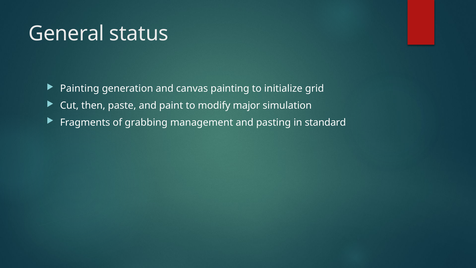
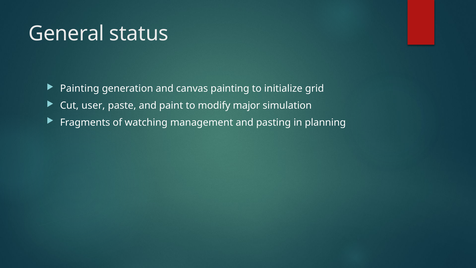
then: then -> user
grabbing: grabbing -> watching
standard: standard -> planning
